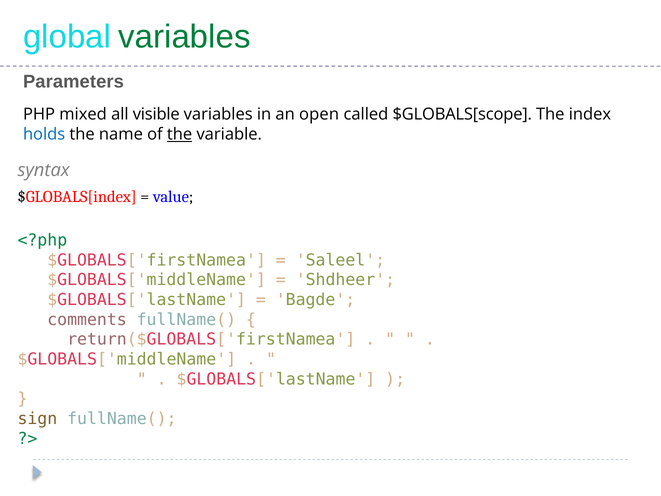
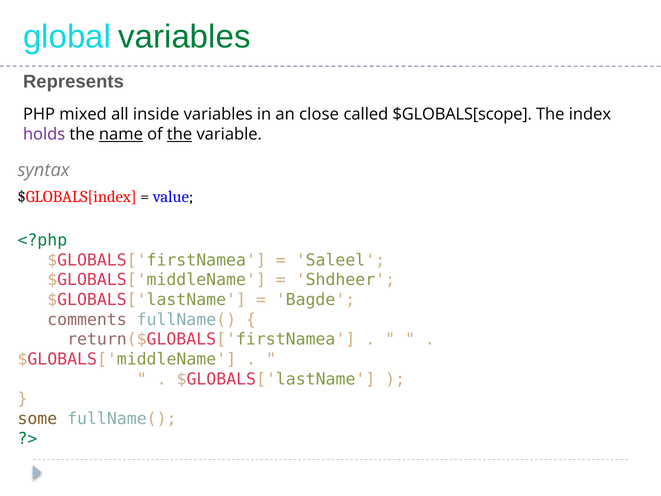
Parameters: Parameters -> Represents
visible: visible -> inside
open: open -> close
holds colour: blue -> purple
name underline: none -> present
sign: sign -> some
